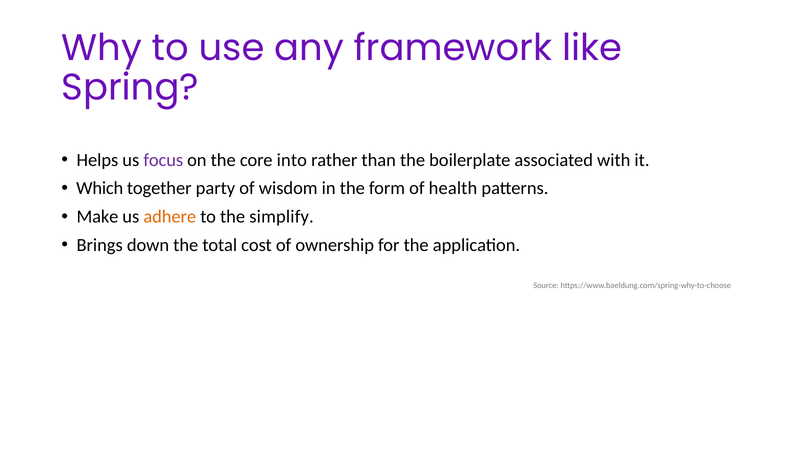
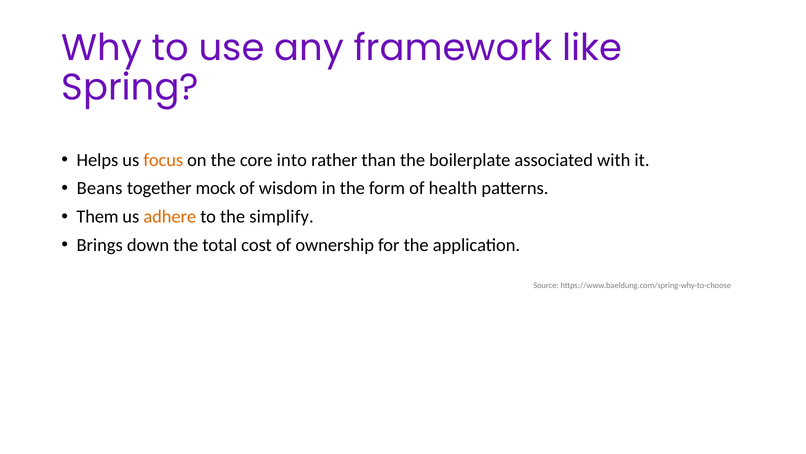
focus colour: purple -> orange
Which: Which -> Beans
party: party -> mock
Make: Make -> Them
